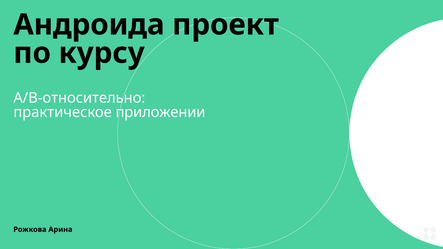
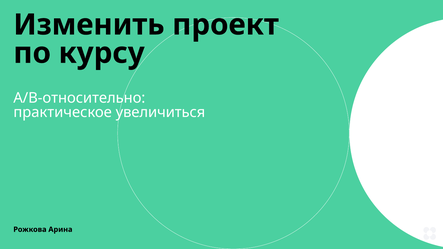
Андроида: Андроида -> Изменить
приложении: приложении -> увеличиться
